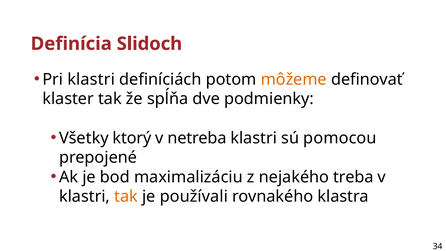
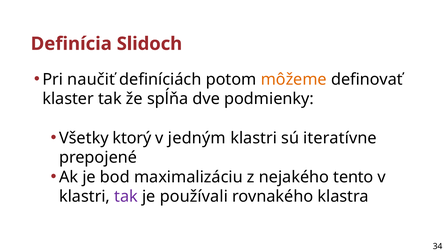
Pri klastri: klastri -> naučiť
netreba: netreba -> jedným
pomocou: pomocou -> iteratívne
treba: treba -> tento
tak at (126, 196) colour: orange -> purple
